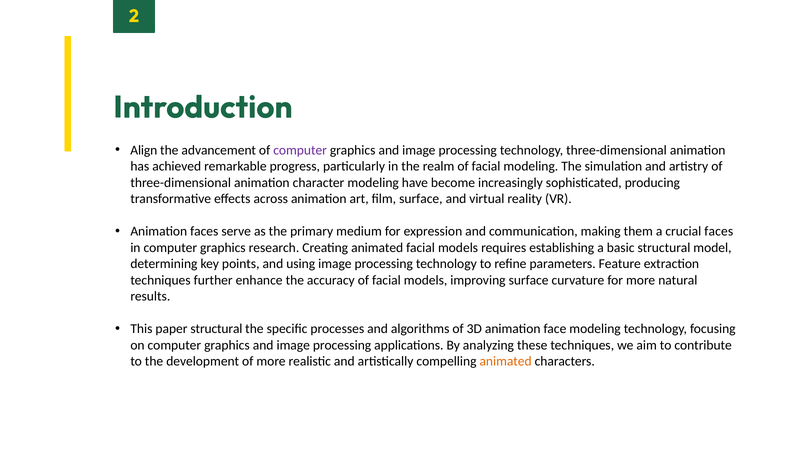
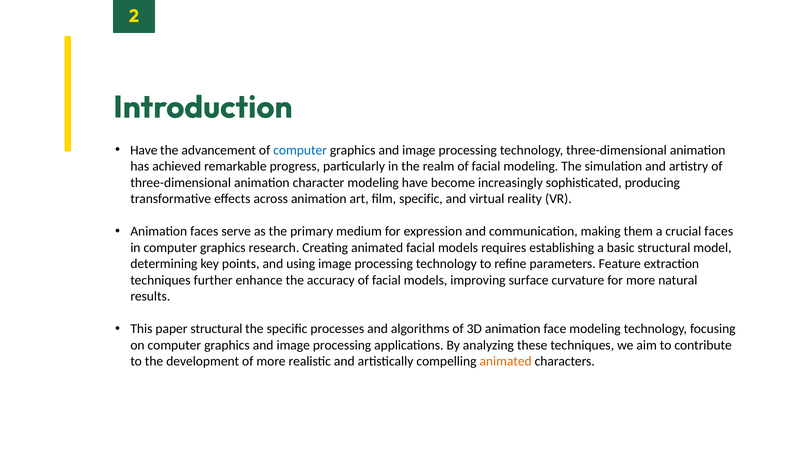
Align at (144, 150): Align -> Have
computer at (300, 150) colour: purple -> blue
film surface: surface -> specific
